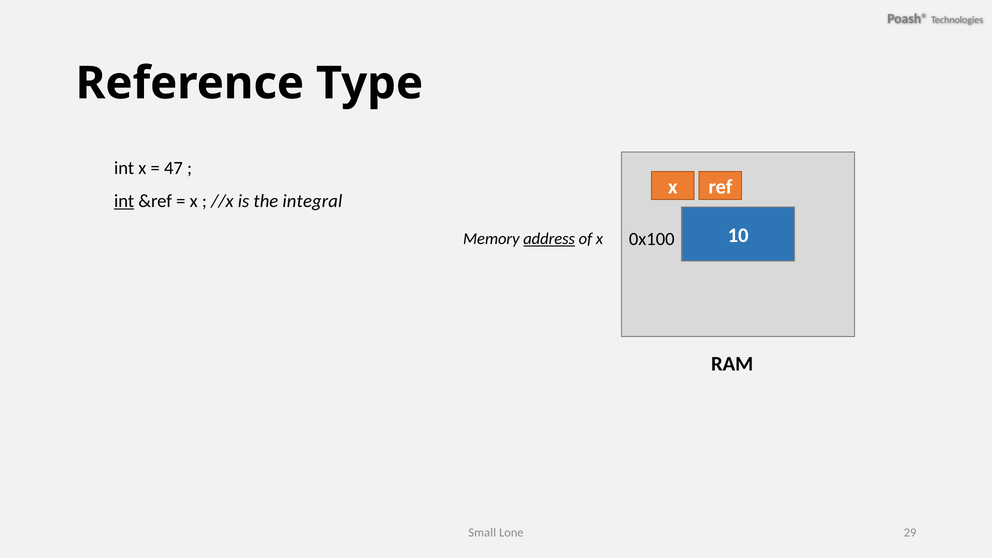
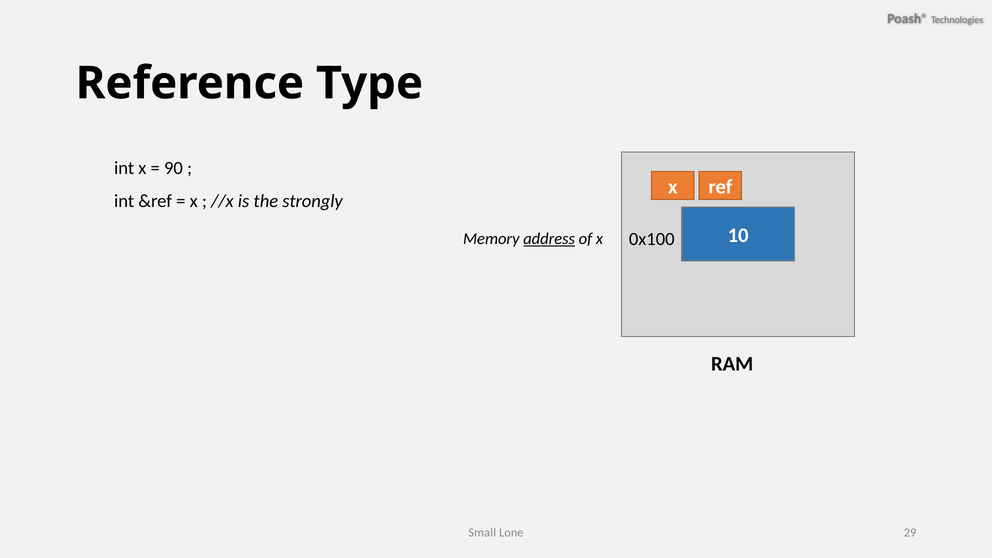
47: 47 -> 90
int at (124, 201) underline: present -> none
integral: integral -> strongly
